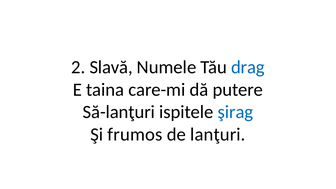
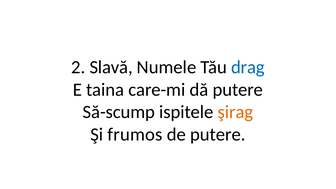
Să-lanţuri: Să-lanţuri -> Să-scump
şirag colour: blue -> orange
de lanţuri: lanţuri -> putere
